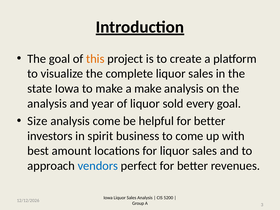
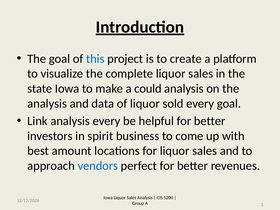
this colour: orange -> blue
a make: make -> could
year: year -> data
Size: Size -> Link
analysis come: come -> every
